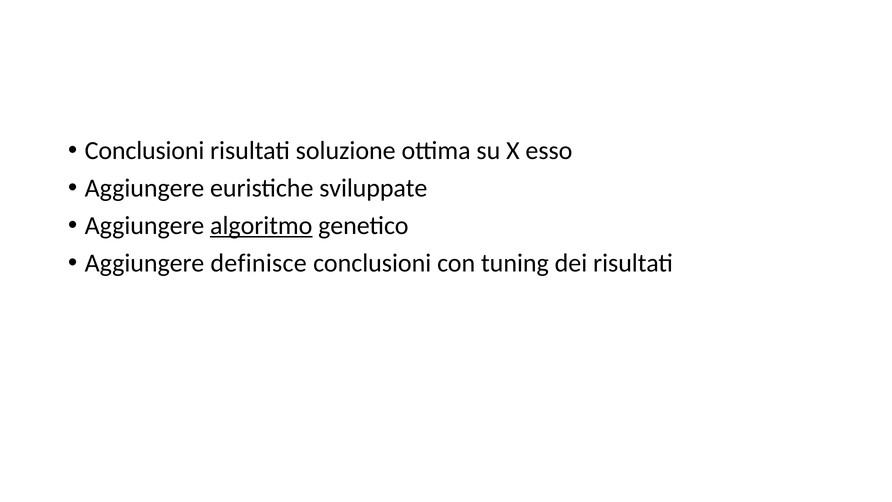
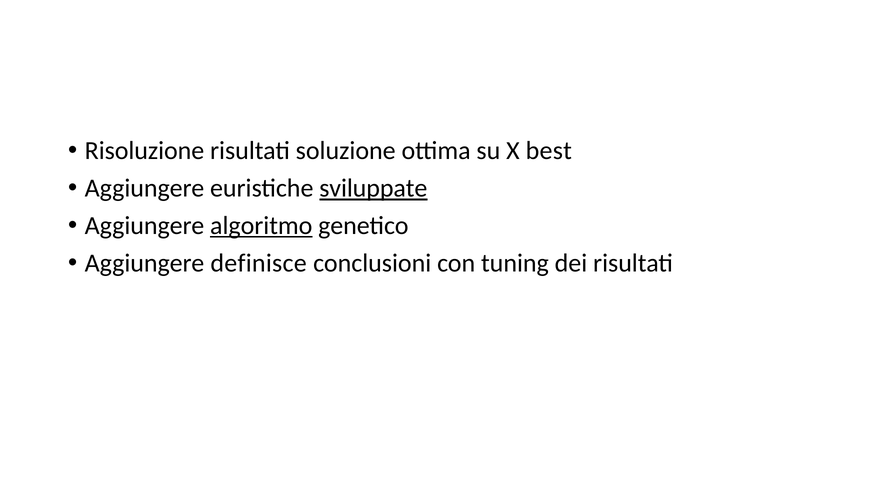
Conclusioni at (145, 151): Conclusioni -> Risoluzione
esso: esso -> best
sviluppate underline: none -> present
